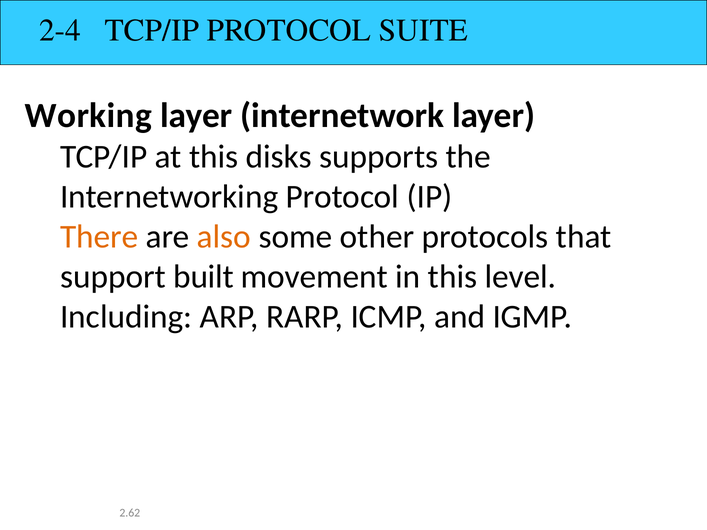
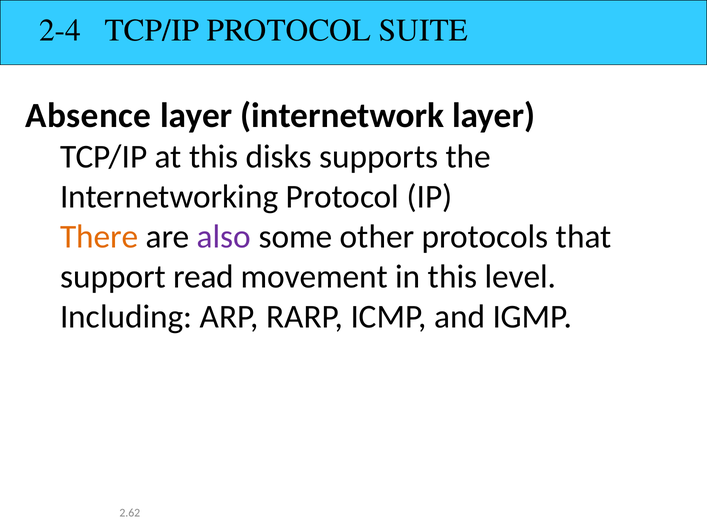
Working: Working -> Absence
also colour: orange -> purple
built: built -> read
